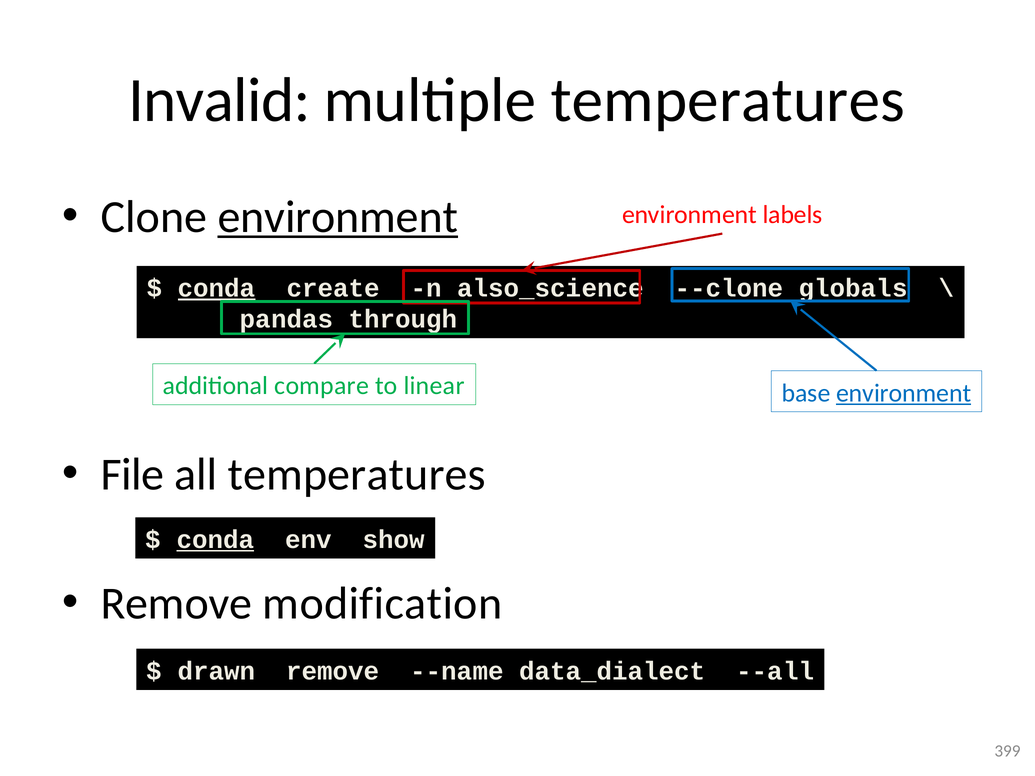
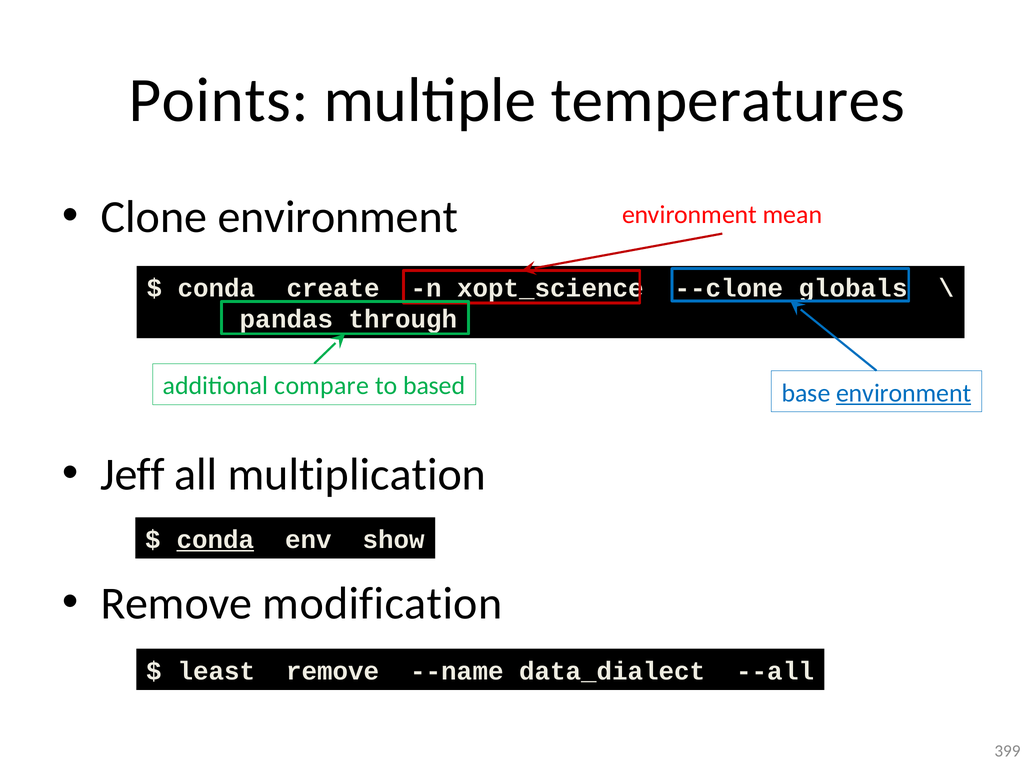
Invalid: Invalid -> Points
environment at (338, 217) underline: present -> none
labels: labels -> mean
conda at (217, 288) underline: present -> none
also_science: also_science -> xopt_science
linear: linear -> based
File: File -> Jeff
all temperatures: temperatures -> multiplication
drawn: drawn -> least
